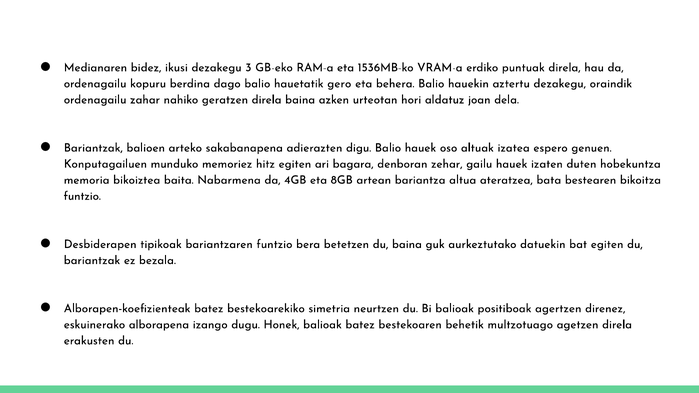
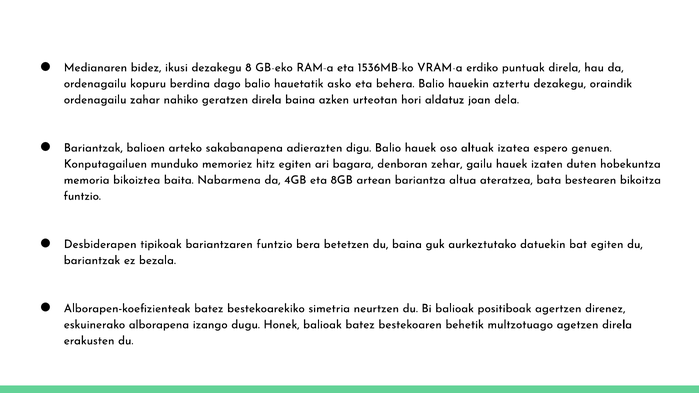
3: 3 -> 8
gero: gero -> asko
